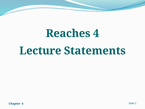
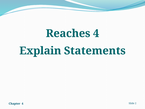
Lecture: Lecture -> Explain
